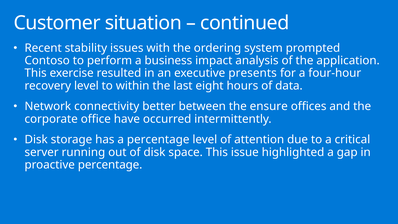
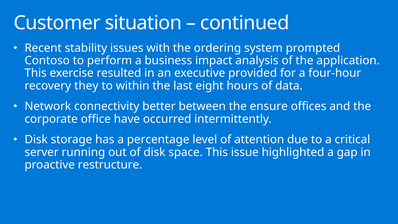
presents: presents -> provided
recovery level: level -> they
proactive percentage: percentage -> restructure
